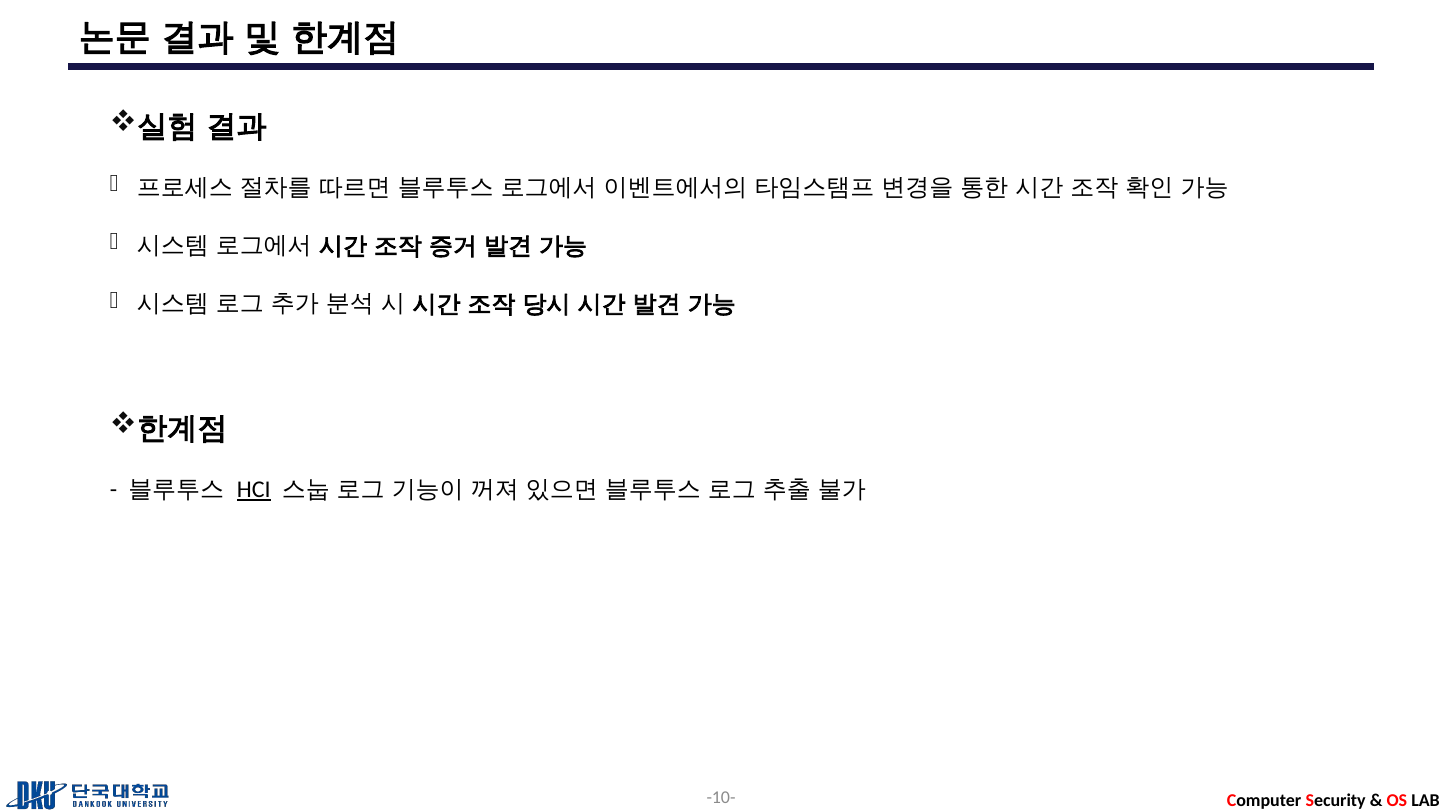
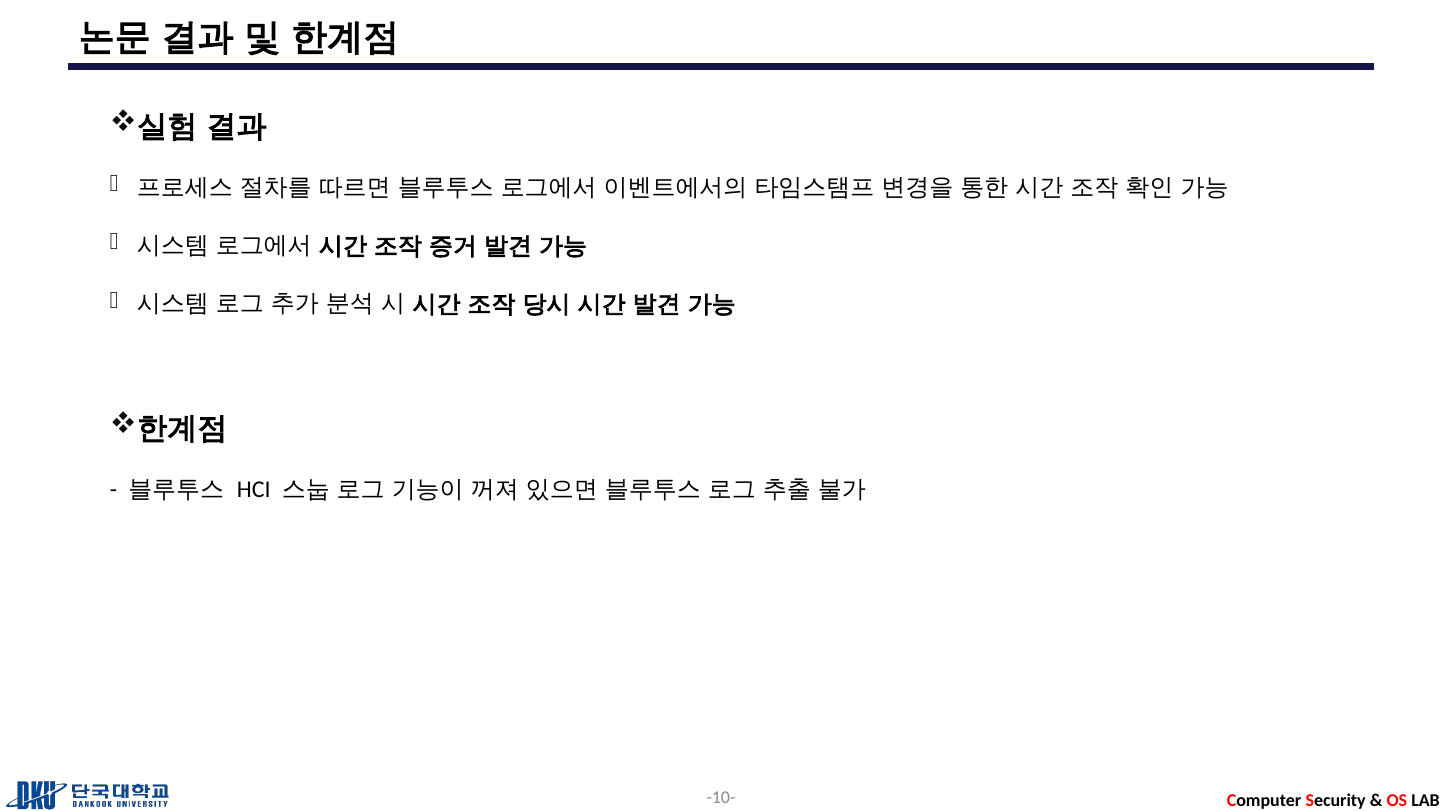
HCI underline: present -> none
